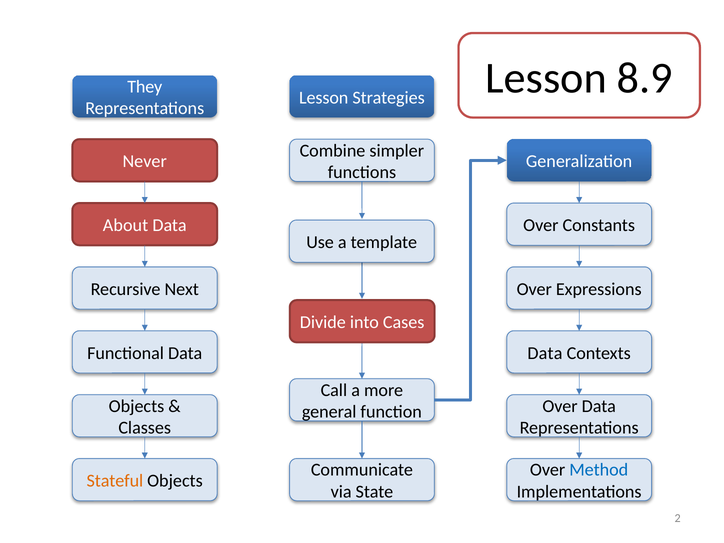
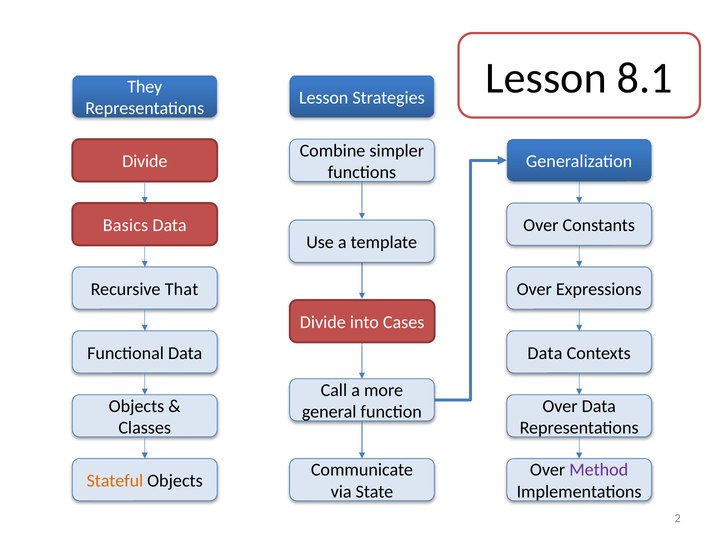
8.9: 8.9 -> 8.1
Never at (145, 162): Never -> Divide
About: About -> Basics
Next: Next -> That
Method colour: blue -> purple
